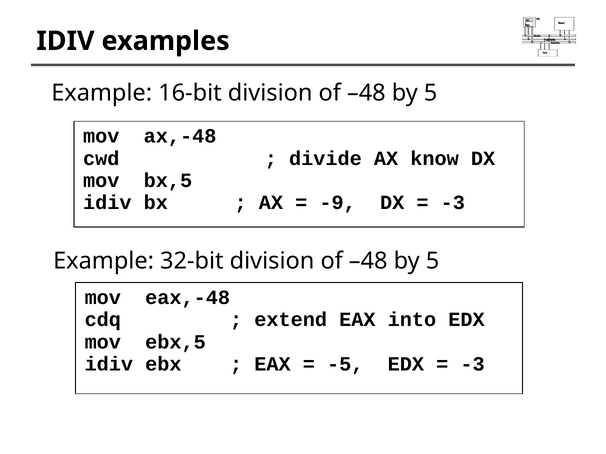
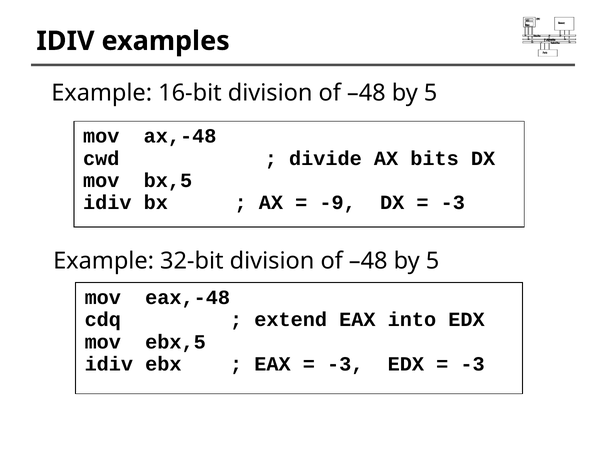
know: know -> bits
-5 at (345, 365): -5 -> -3
